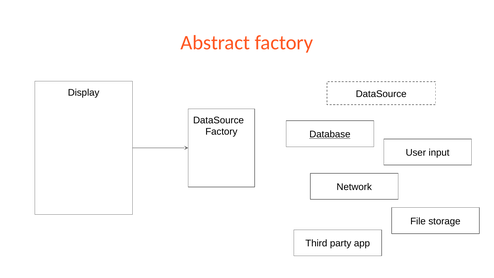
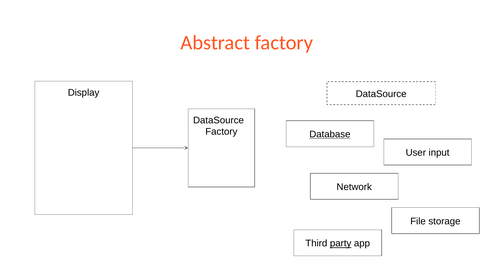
party underline: none -> present
